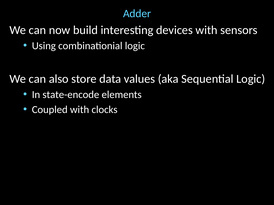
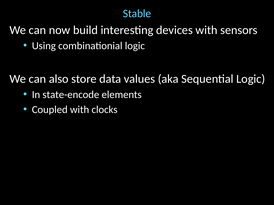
Adder: Adder -> Stable
